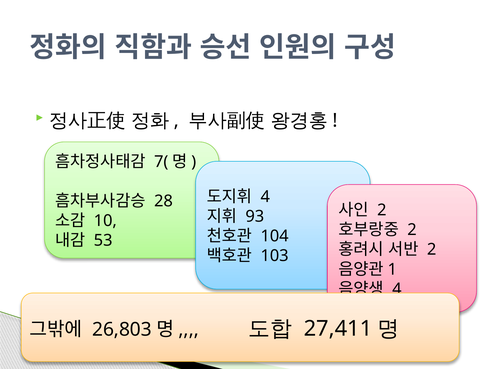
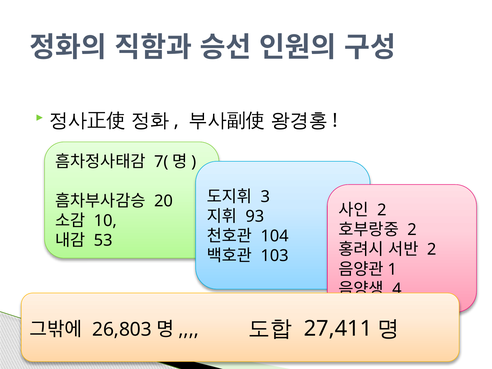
4 at (265, 197): 4 -> 3
28: 28 -> 20
